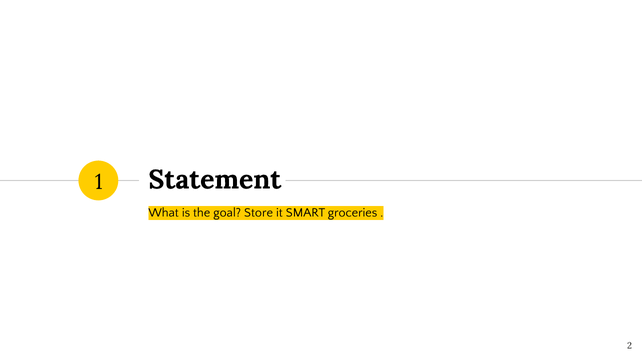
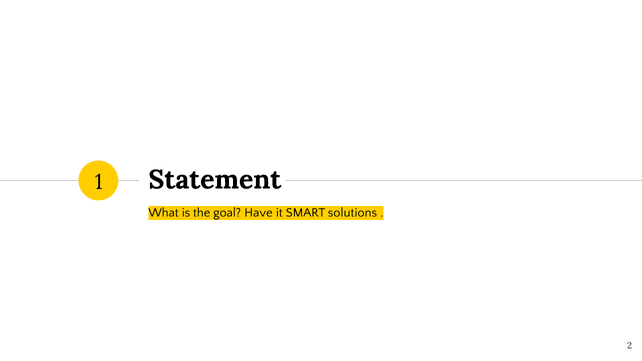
Store: Store -> Have
groceries: groceries -> solutions
